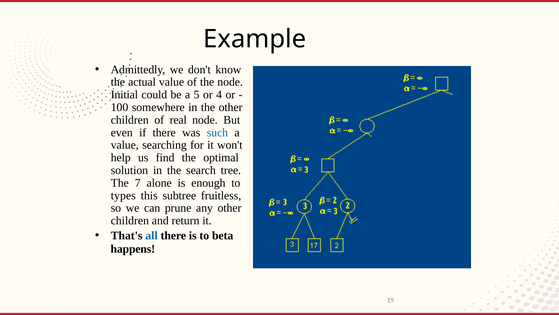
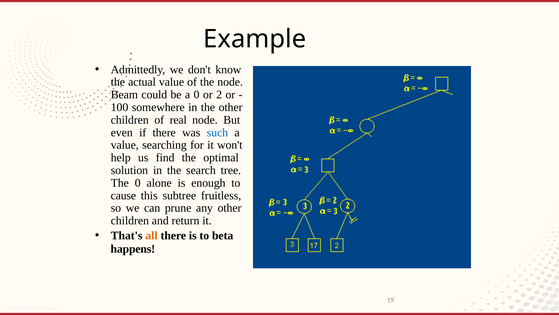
Initial: Initial -> Beam
a 5: 5 -> 0
4: 4 -> 2
The 7: 7 -> 0
types: types -> cause
all colour: blue -> orange
